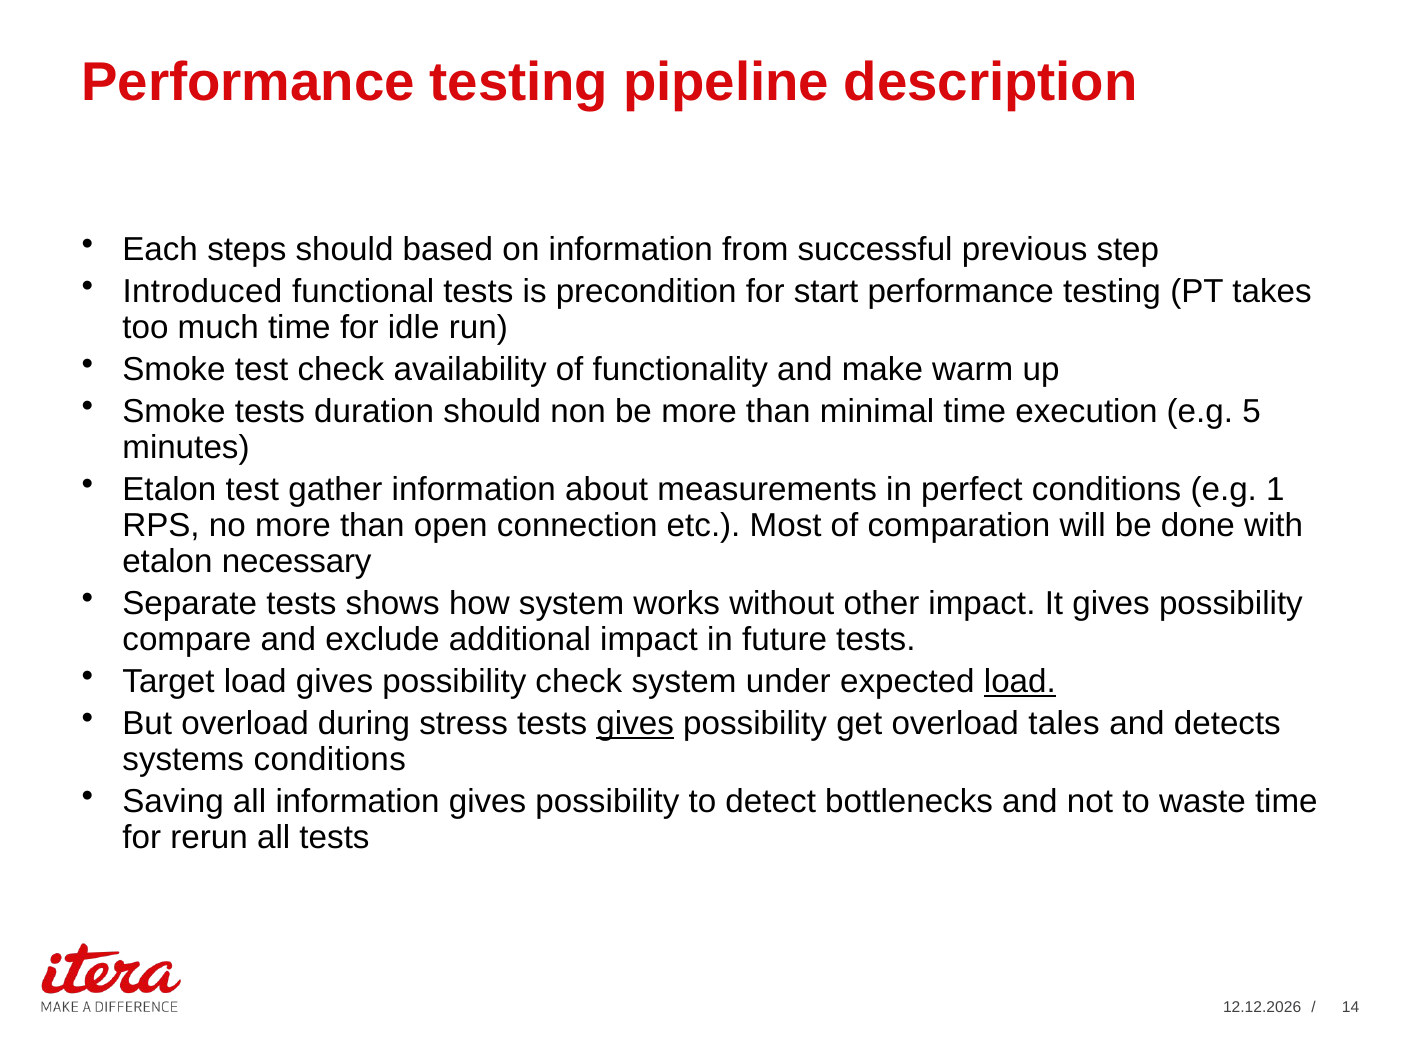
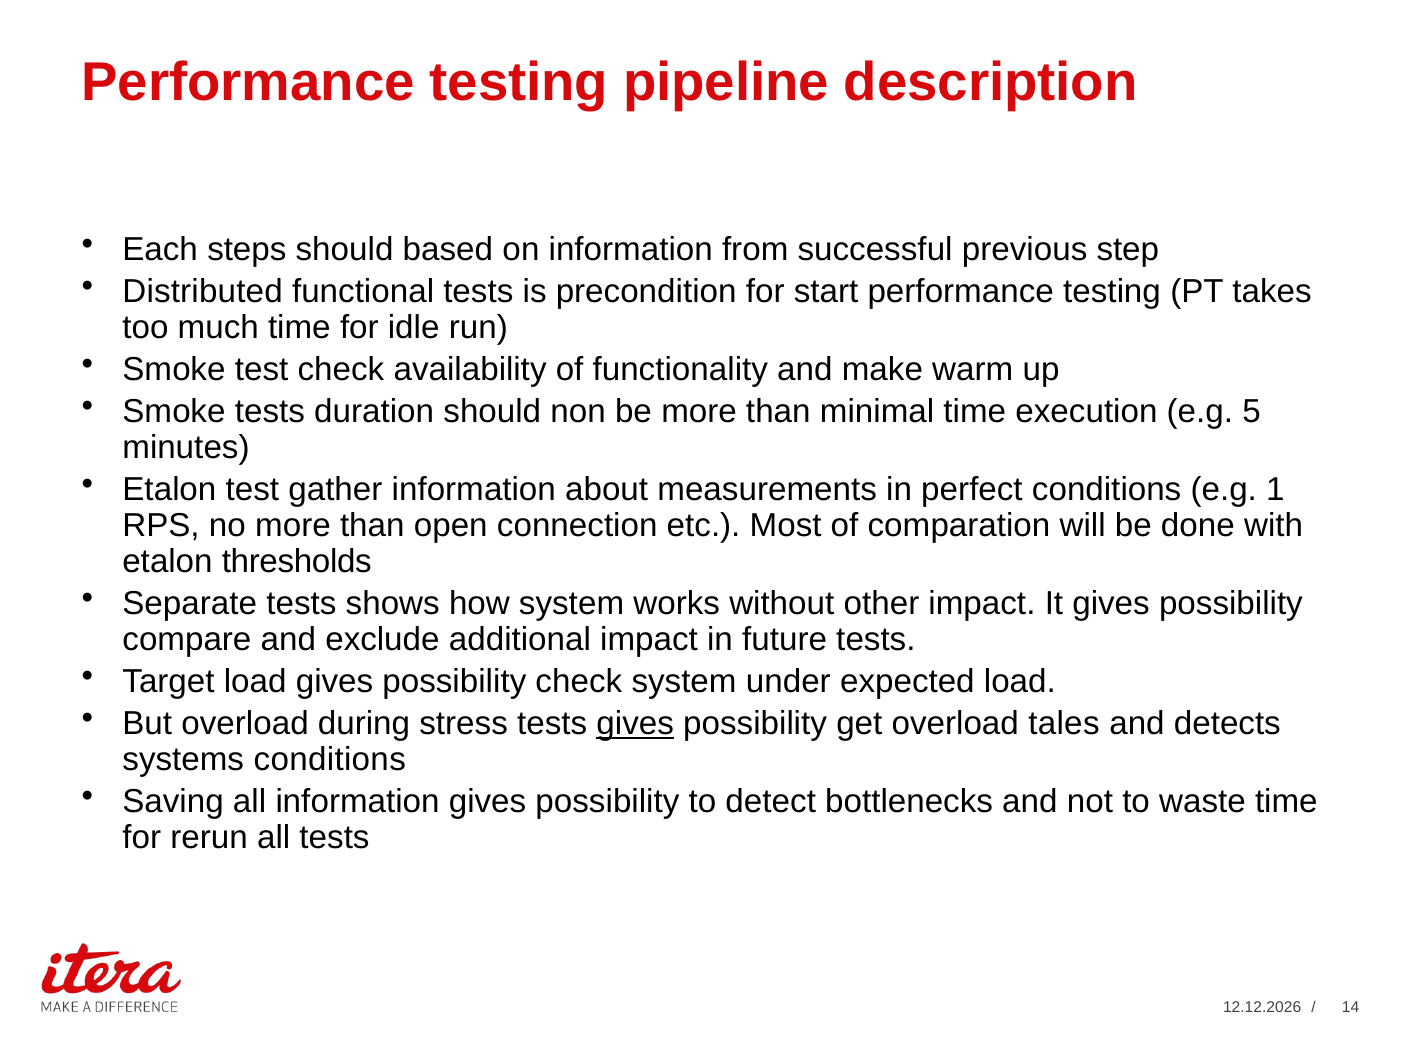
Introduced: Introduced -> Distributed
necessary: necessary -> thresholds
load at (1020, 681) underline: present -> none
